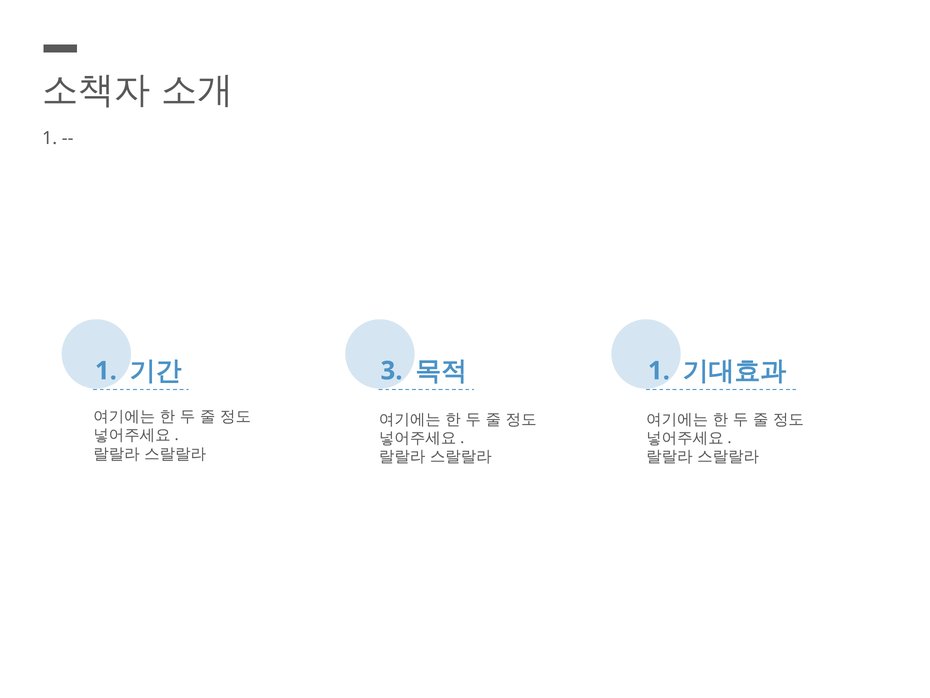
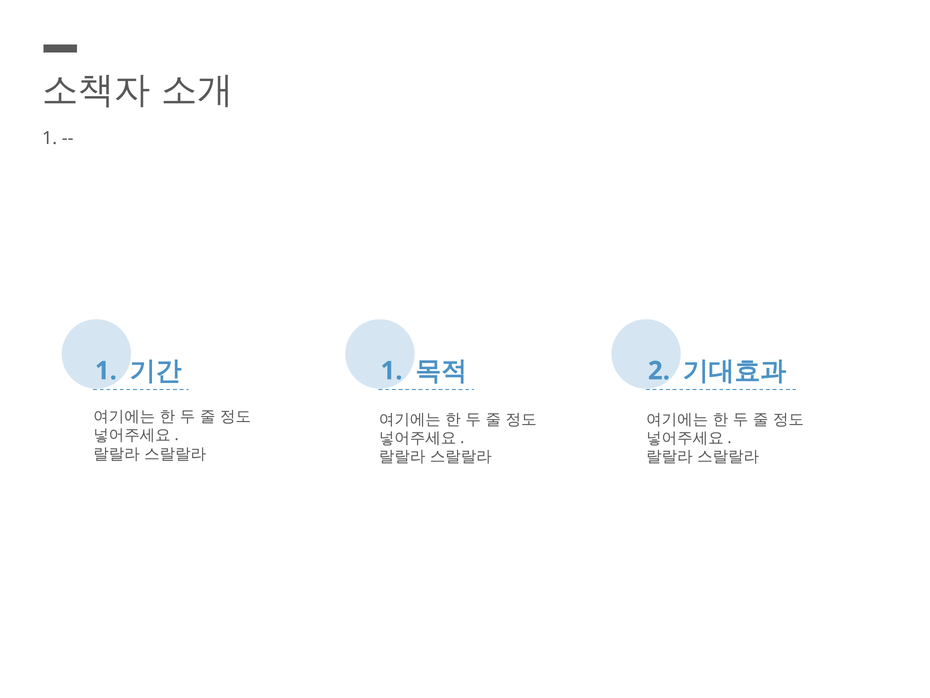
3 at (392, 371): 3 -> 1
1 at (659, 371): 1 -> 2
